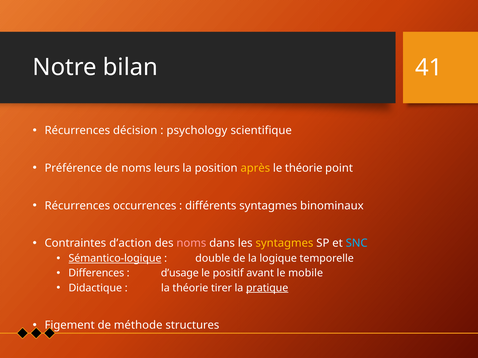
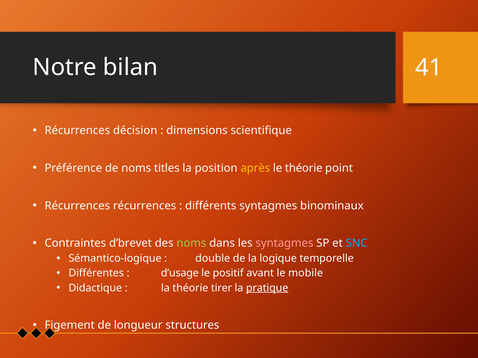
psychology: psychology -> dimensions
leurs: leurs -> titles
Récurrences occurrences: occurrences -> récurrences
d’action: d’action -> d’brevet
noms at (191, 244) colour: pink -> light green
syntagmes at (284, 244) colour: yellow -> pink
Sémantico-logique underline: present -> none
Differences: Differences -> Différentes
méthode: méthode -> longueur
